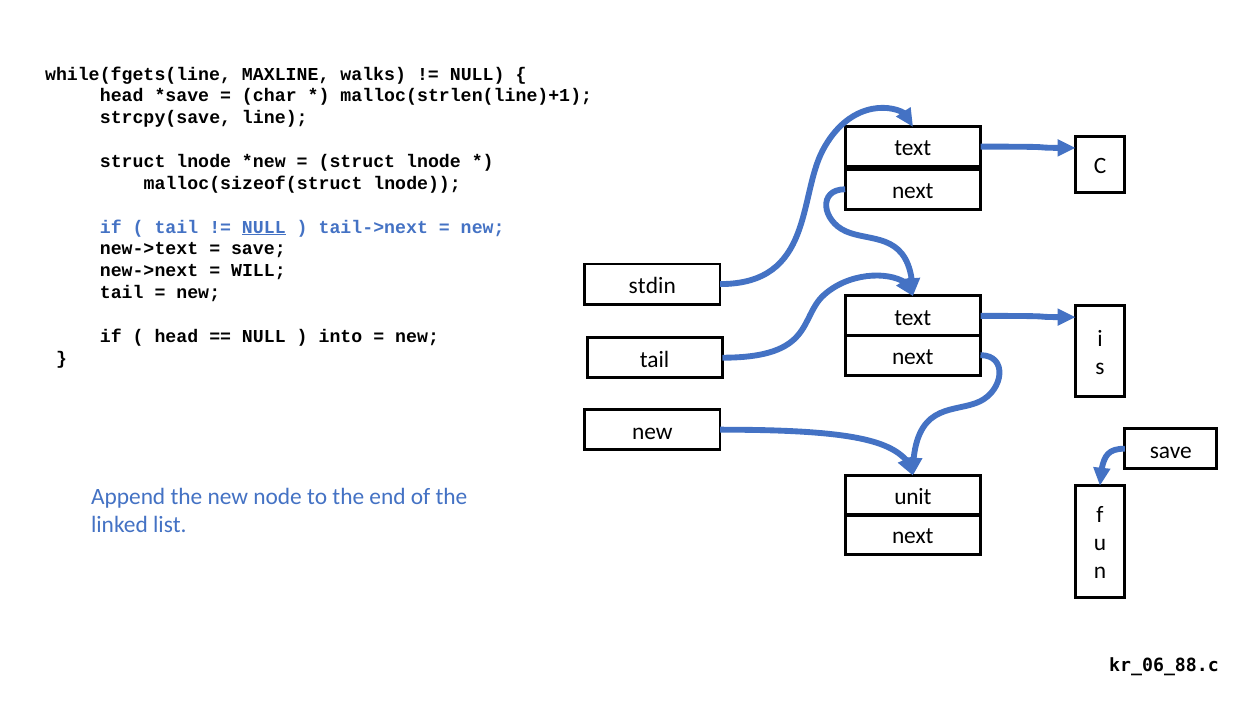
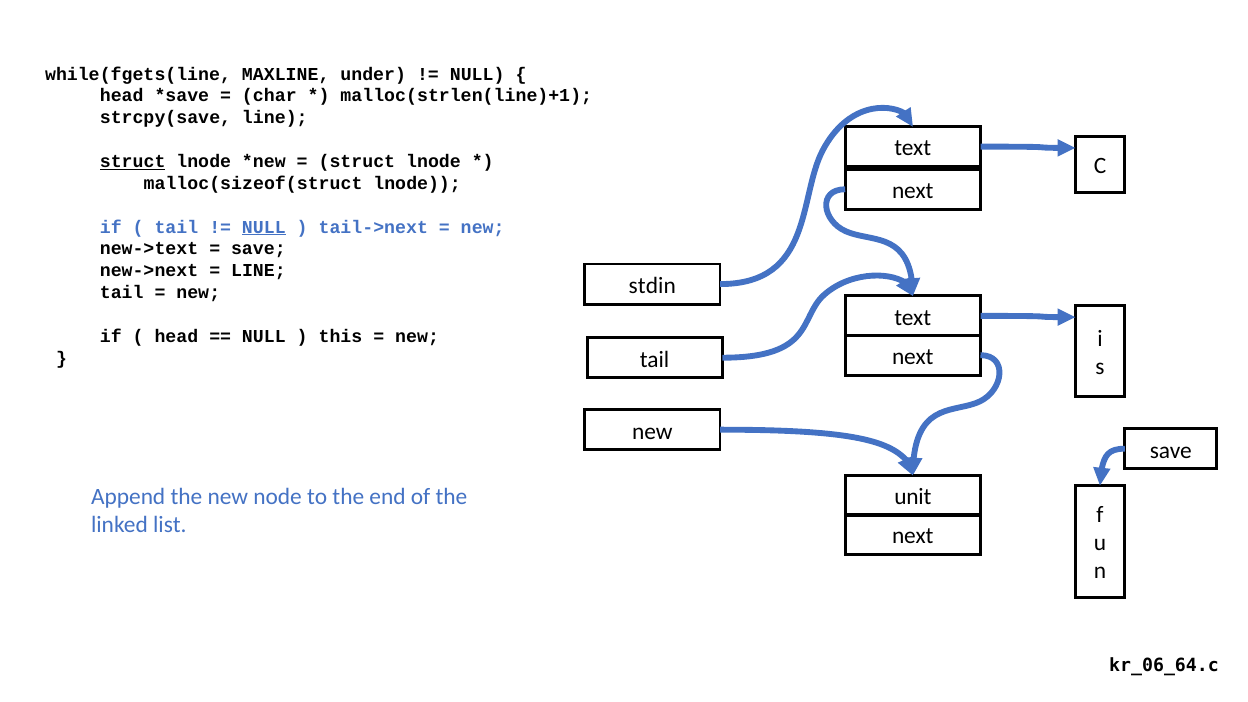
walks: walks -> under
struct at (133, 161) underline: none -> present
WILL at (258, 271): WILL -> LINE
into: into -> this
kr_06_88.c: kr_06_88.c -> kr_06_64.c
